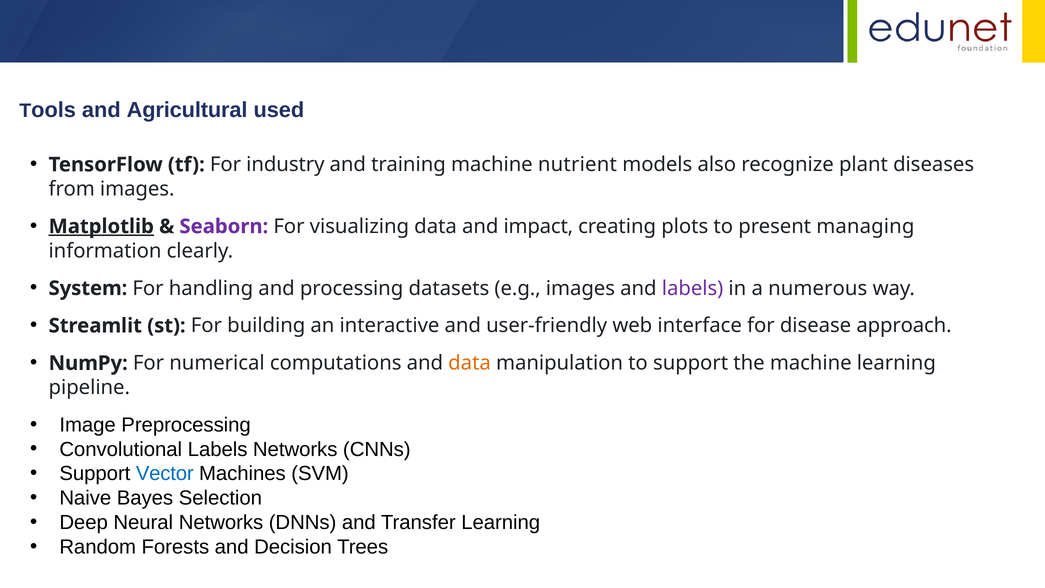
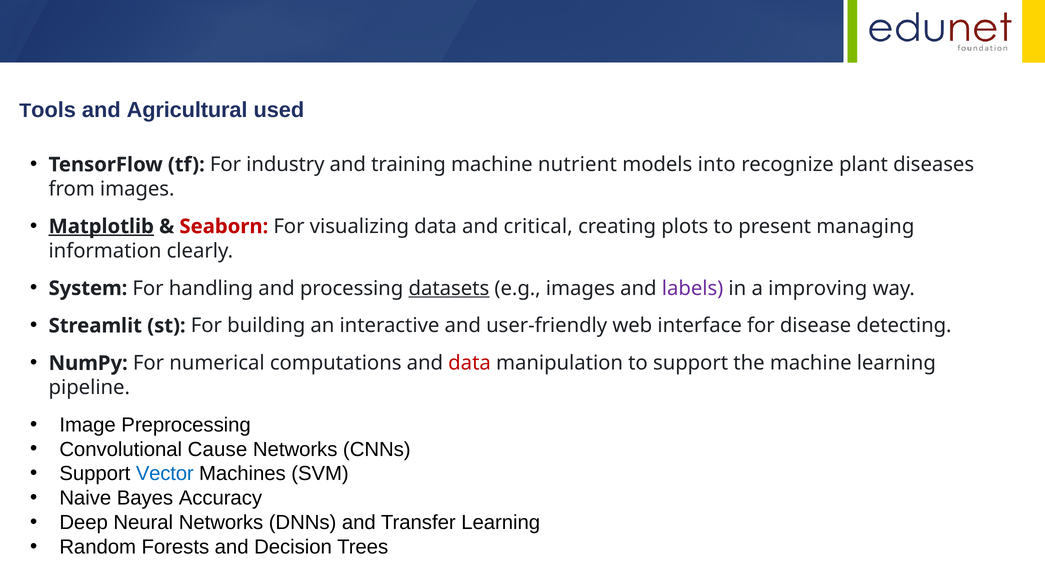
also: also -> into
Seaborn colour: purple -> red
impact: impact -> critical
datasets underline: none -> present
numerous: numerous -> improving
approach: approach -> detecting
data at (470, 363) colour: orange -> red
Convolutional Labels: Labels -> Cause
Selection: Selection -> Accuracy
